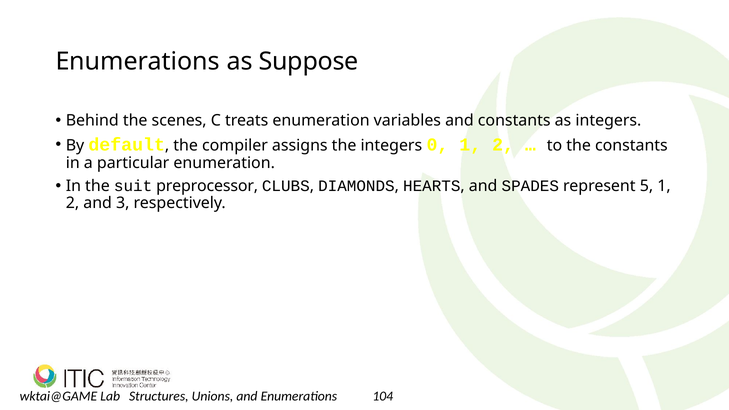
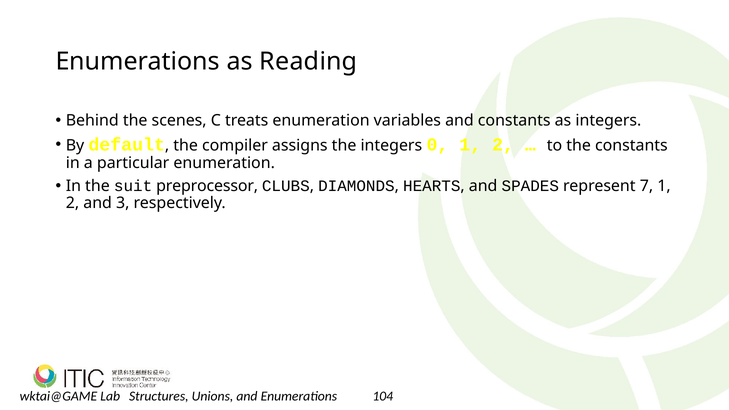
Suppose: Suppose -> Reading
5: 5 -> 7
